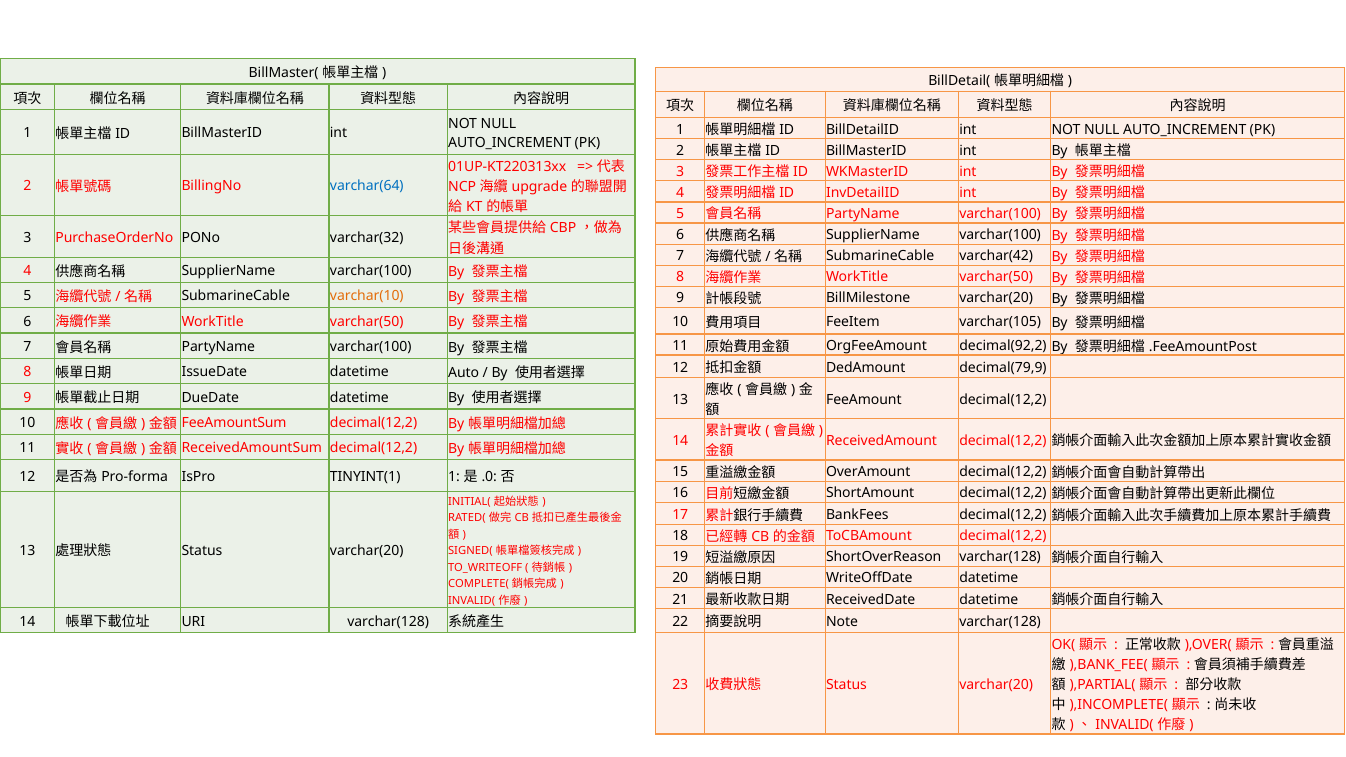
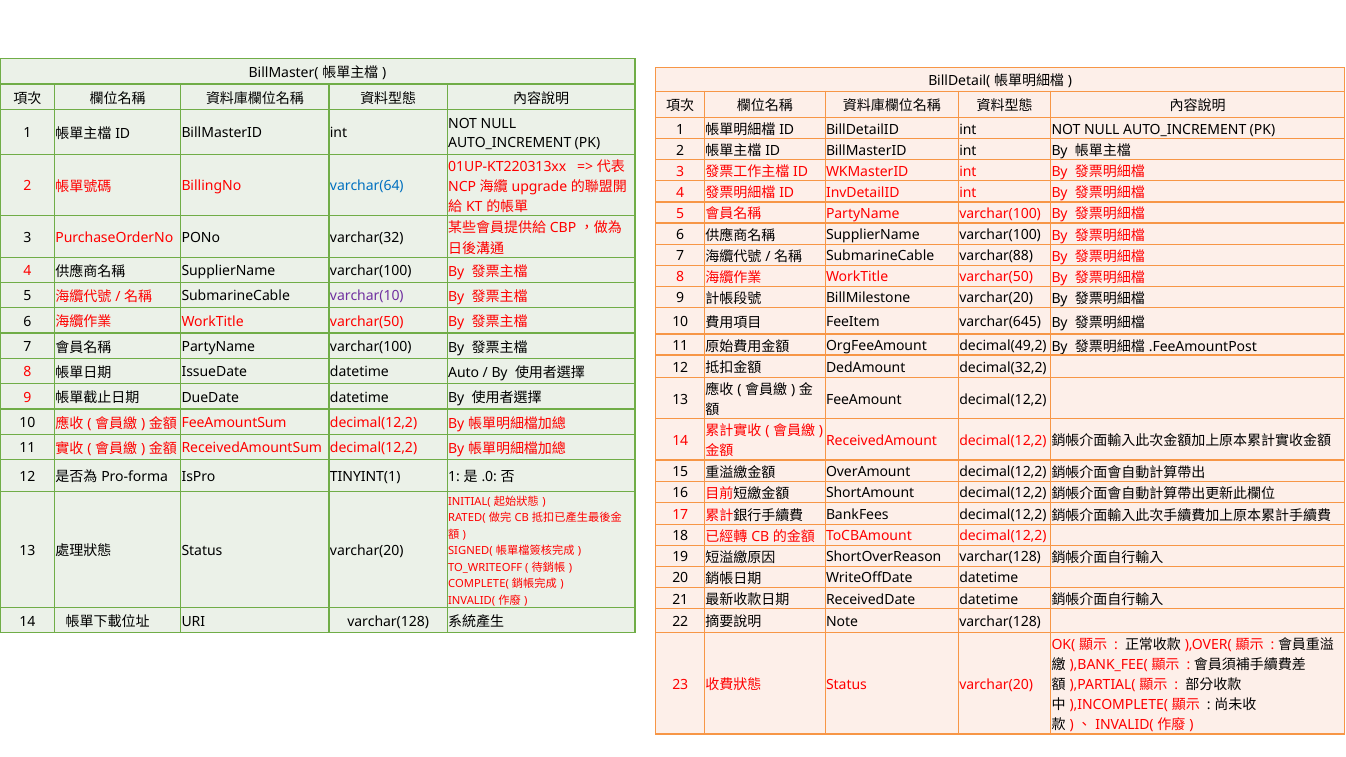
varchar(42: varchar(42 -> varchar(88
varchar(10 colour: orange -> purple
varchar(105: varchar(105 -> varchar(645
decimal(92,2: decimal(92,2 -> decimal(49,2
decimal(79,9: decimal(79,9 -> decimal(32,2
